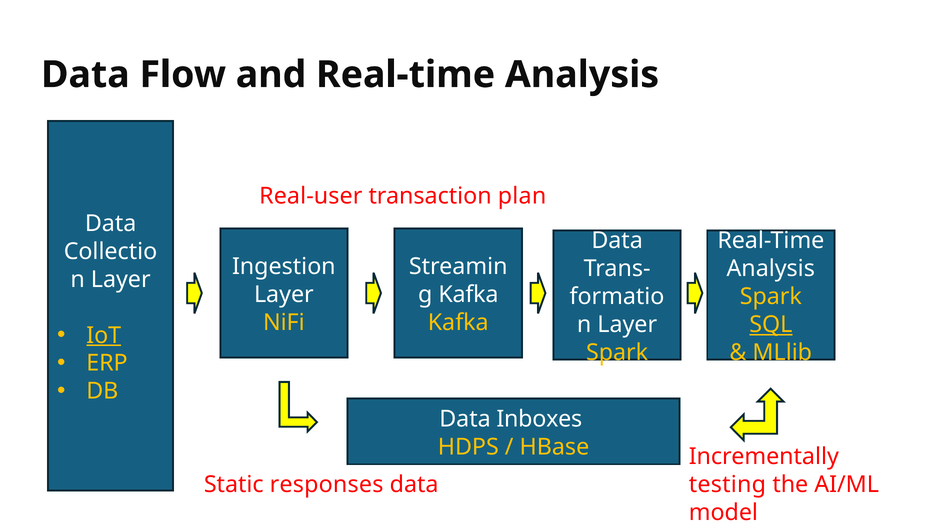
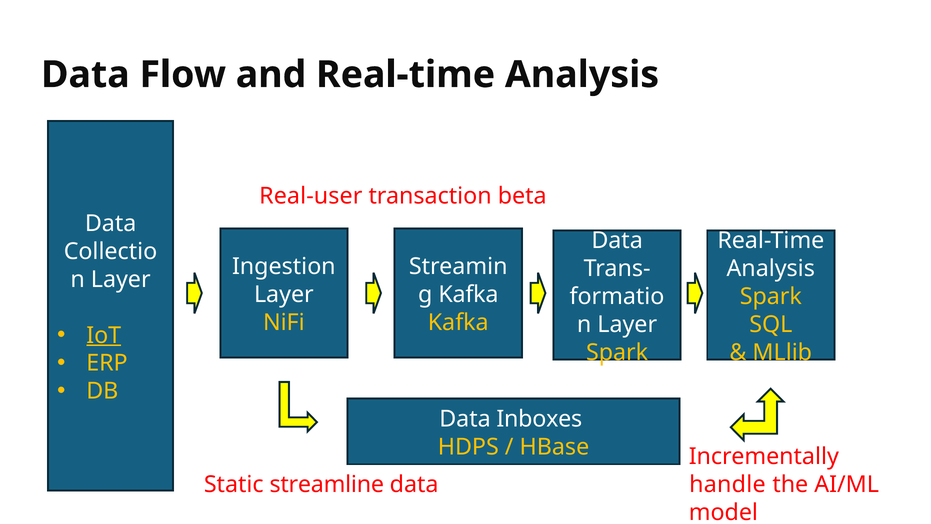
plan: plan -> beta
SQL underline: present -> none
responses: responses -> streamline
testing: testing -> handle
